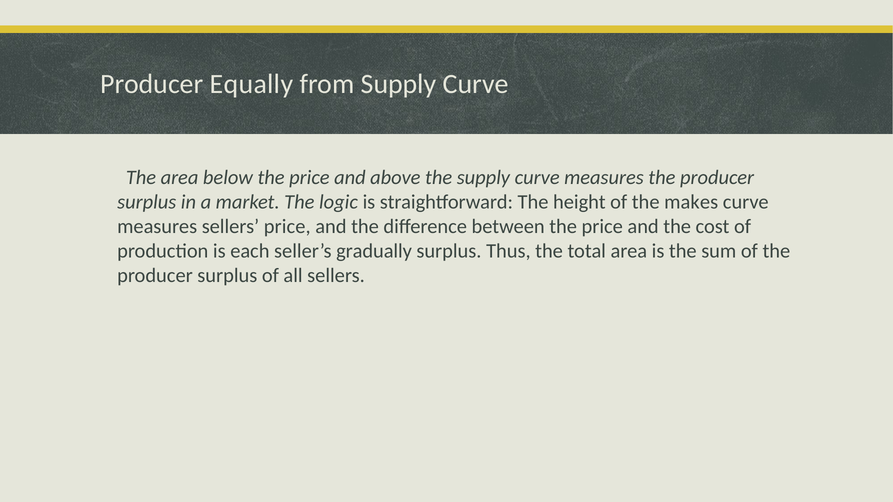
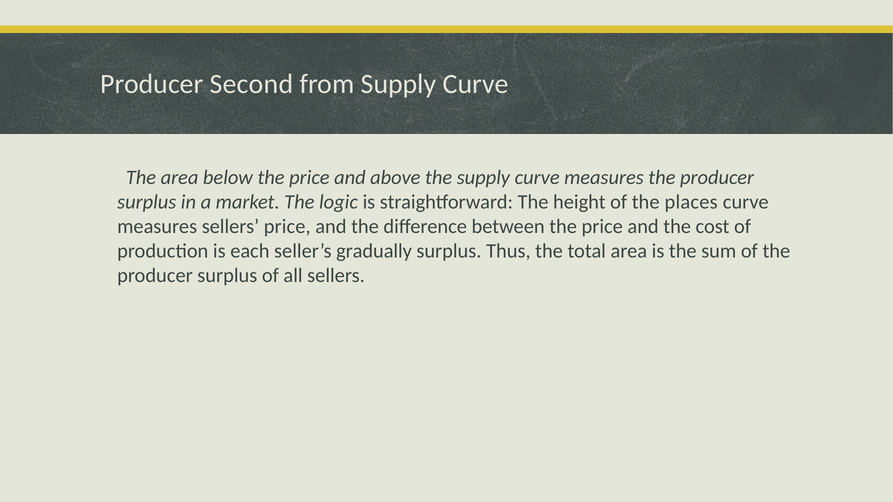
Equally: Equally -> Second
makes: makes -> places
